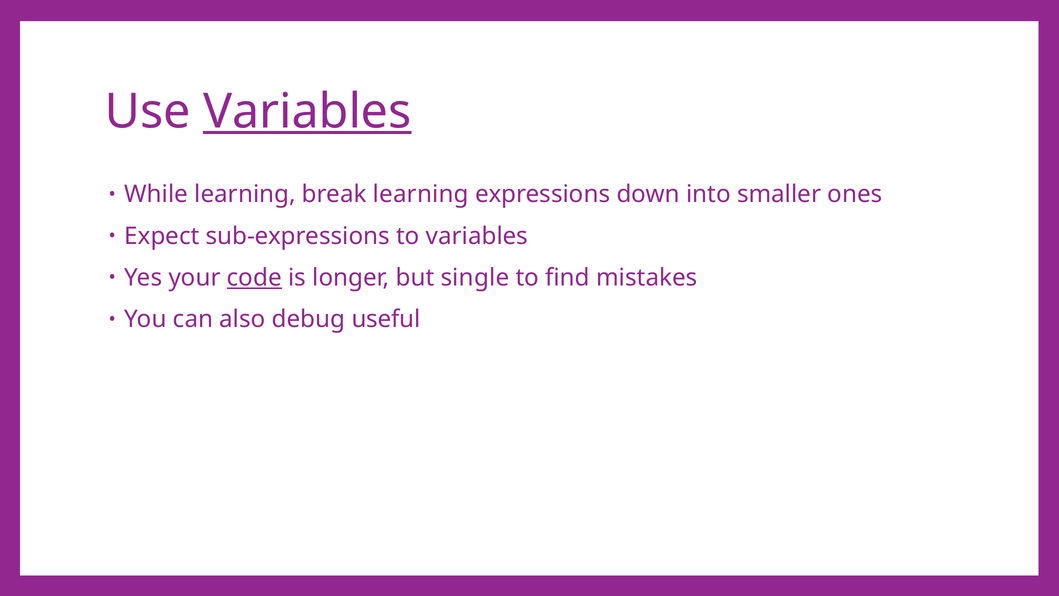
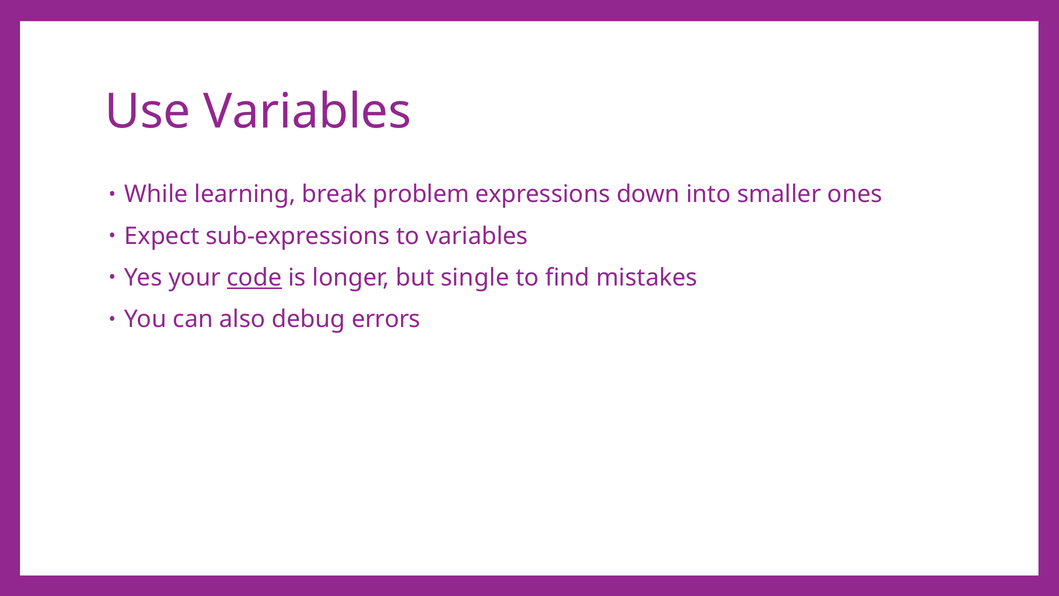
Variables at (307, 112) underline: present -> none
break learning: learning -> problem
useful: useful -> errors
